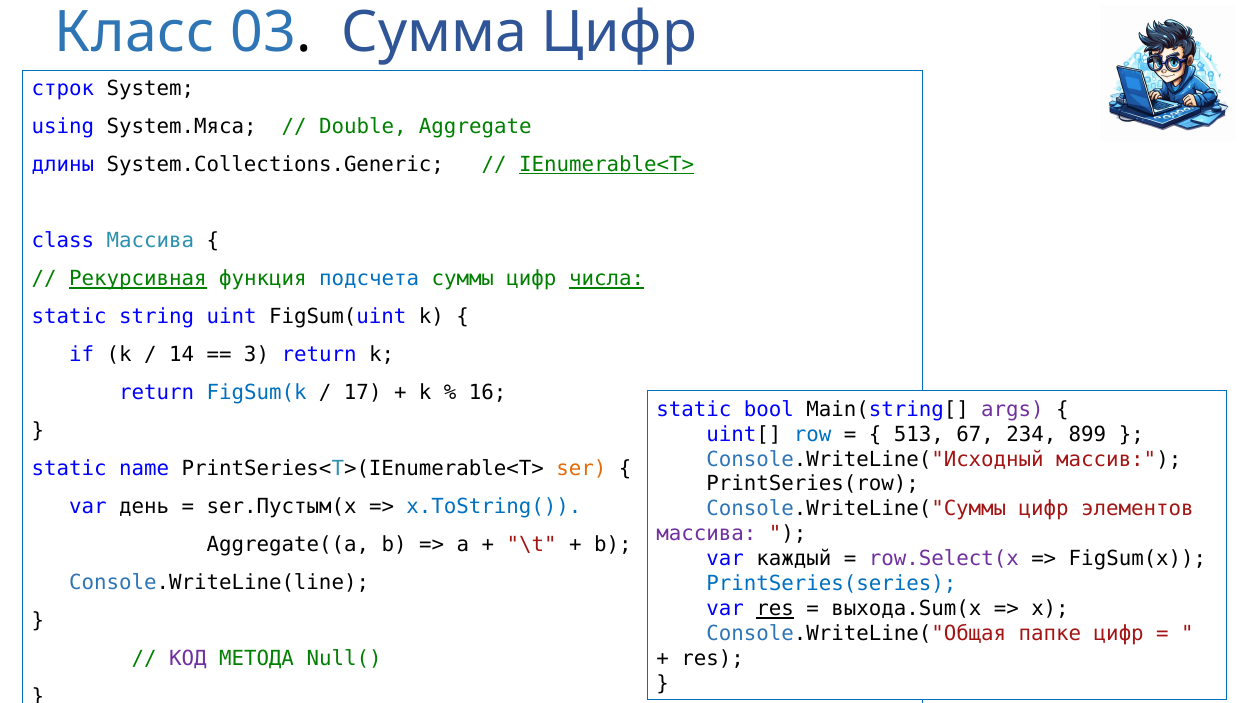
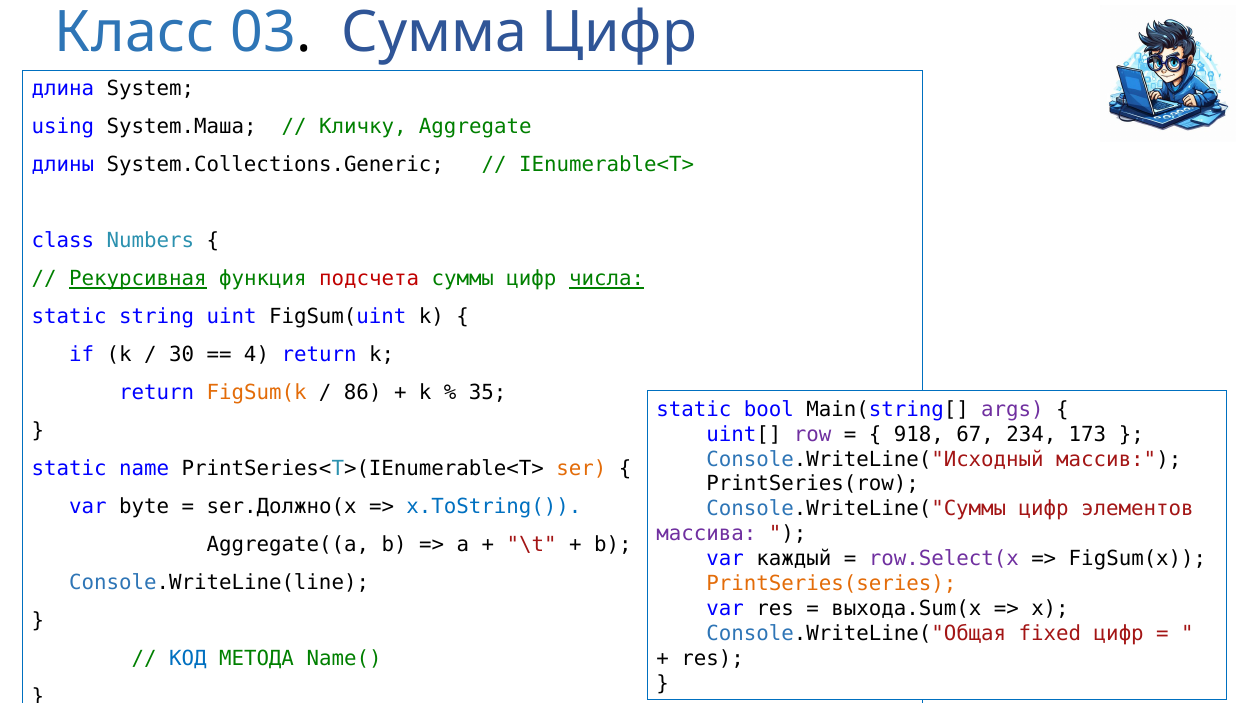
строк: строк -> длина
System.Мяса: System.Мяса -> System.Маша
Double: Double -> Кличку
IEnumerable<T> underline: present -> none
class Массива: Массива -> Numbers
подсчета colour: blue -> red
14: 14 -> 30
3: 3 -> 4
FigSum(k colour: blue -> orange
17: 17 -> 86
16: 16 -> 35
row colour: blue -> purple
513: 513 -> 918
899: 899 -> 173
день: день -> byte
ser.Пустым(x: ser.Пустым(x -> ser.Должно(x
PrintSeries(series colour: blue -> orange
res at (775, 609) underline: present -> none
папке: папке -> fixed
КОД colour: purple -> blue
Null(: Null( -> Name(
